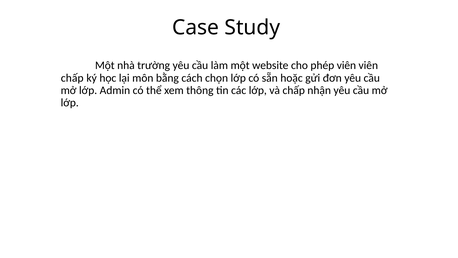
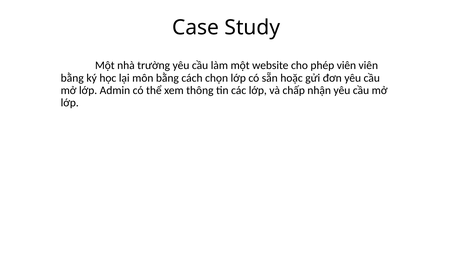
chấp at (72, 78): chấp -> bằng
